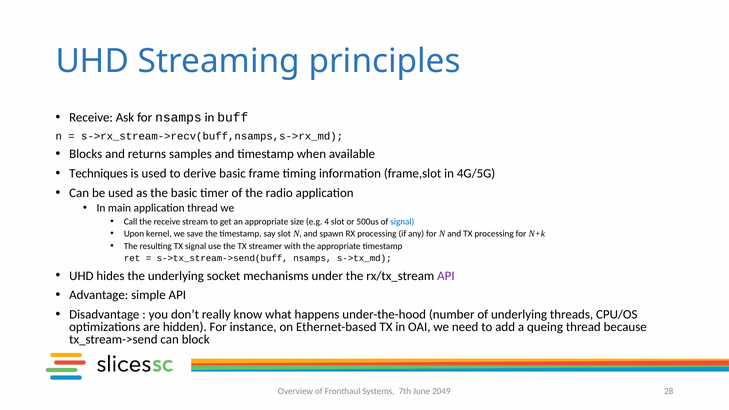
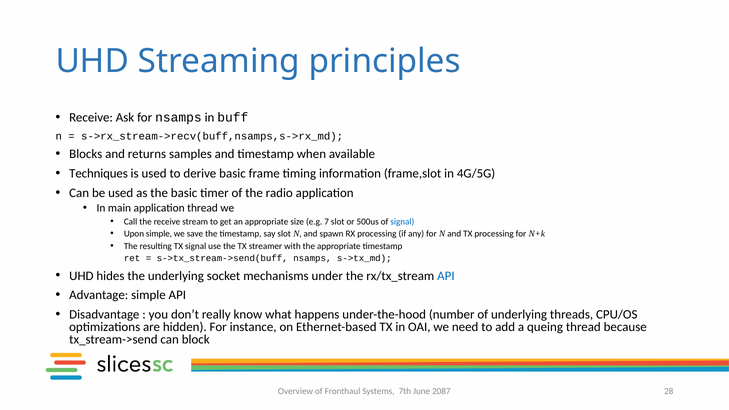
4: 4 -> 7
Upon kernel: kernel -> simple
API at (446, 276) colour: purple -> blue
2049: 2049 -> 2087
